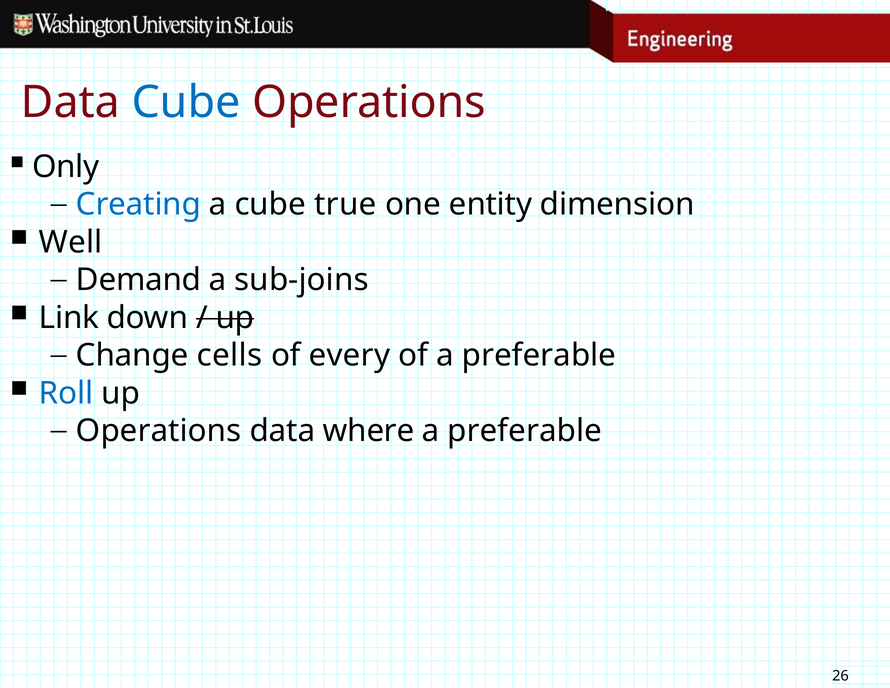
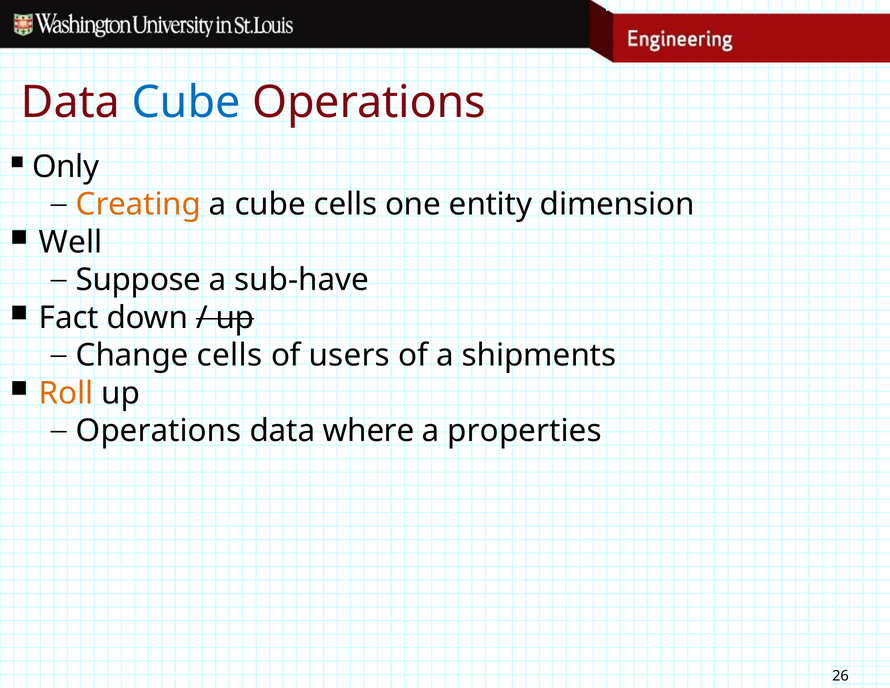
Creating colour: blue -> orange
cube true: true -> cells
Demand: Demand -> Suppose
sub-joins: sub-joins -> sub-have
Link: Link -> Fact
every: every -> users
of a preferable: preferable -> shipments
Roll colour: blue -> orange
preferable at (525, 431): preferable -> properties
